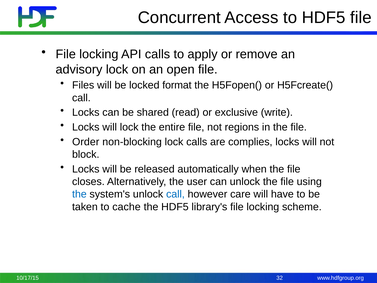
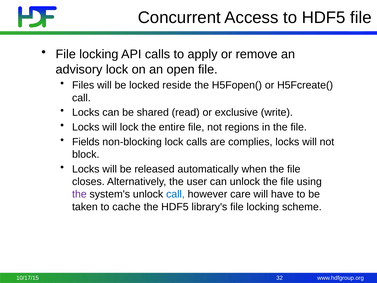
format: format -> reside
Order: Order -> Fields
the at (79, 194) colour: blue -> purple
